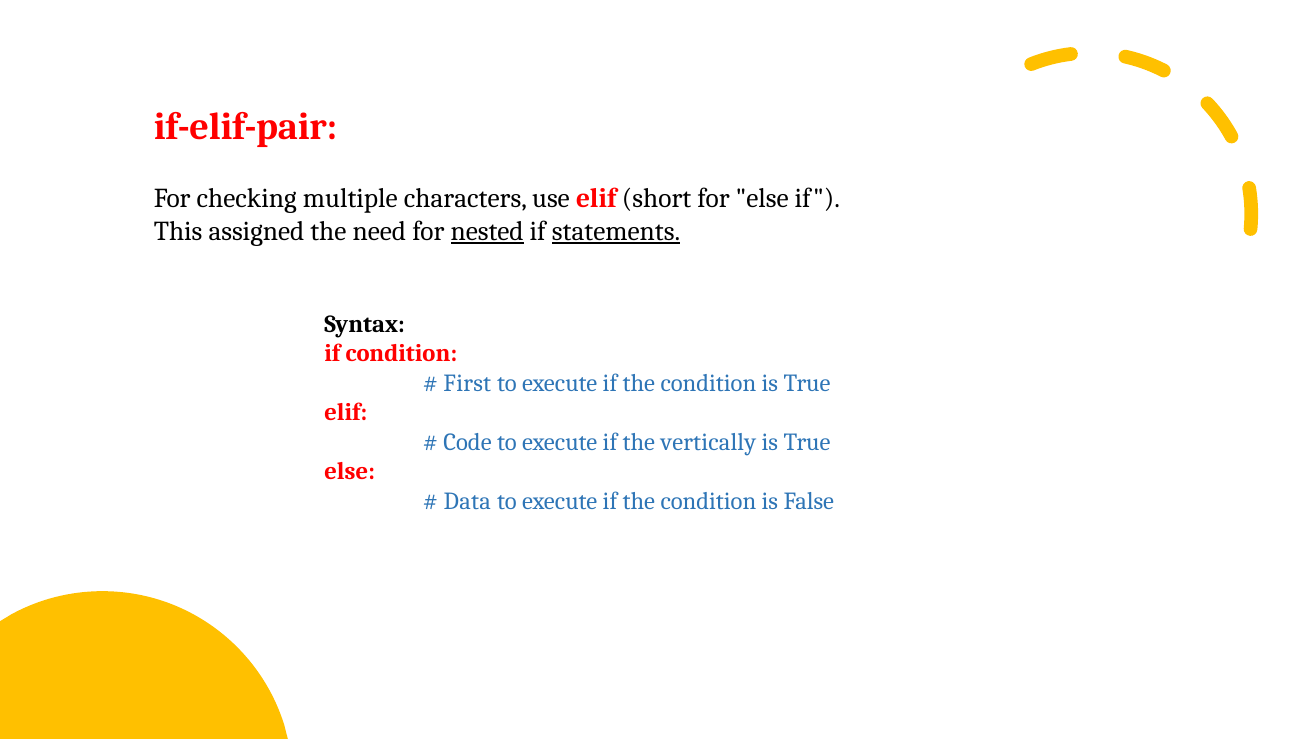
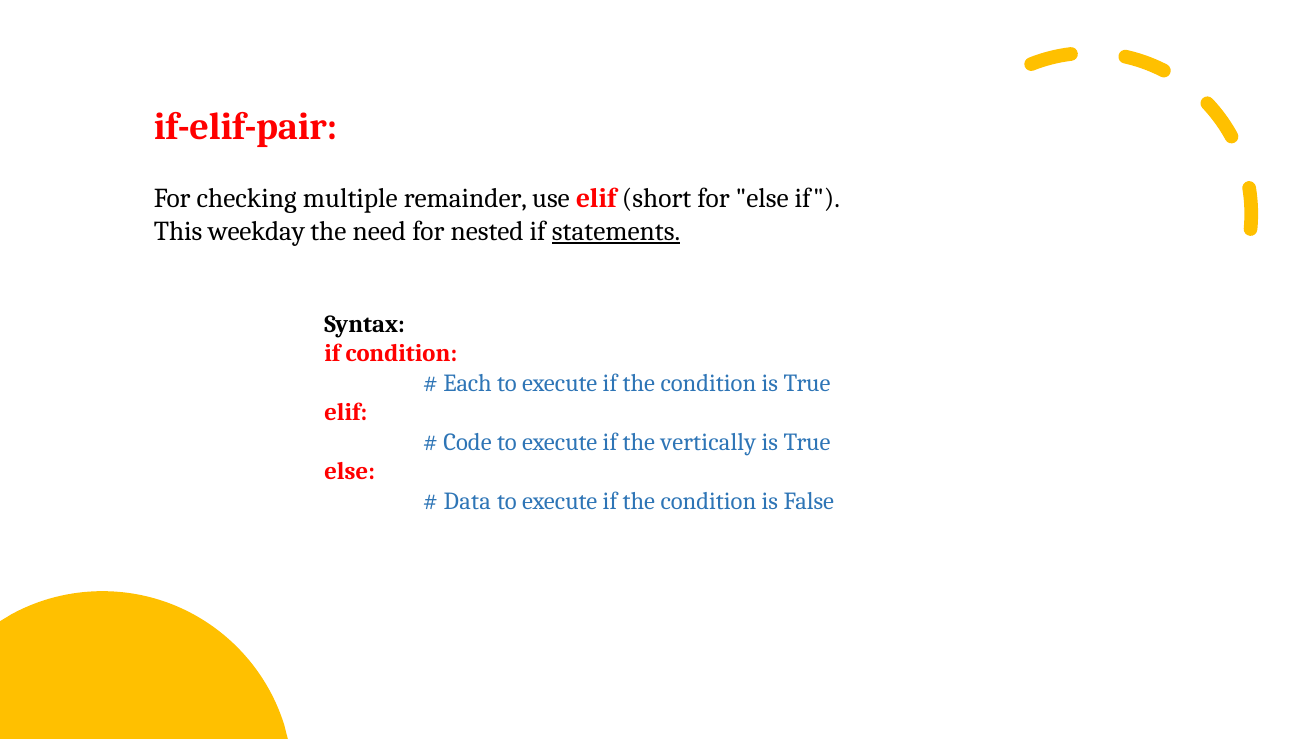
characters: characters -> remainder
assigned: assigned -> weekday
nested underline: present -> none
First: First -> Each
